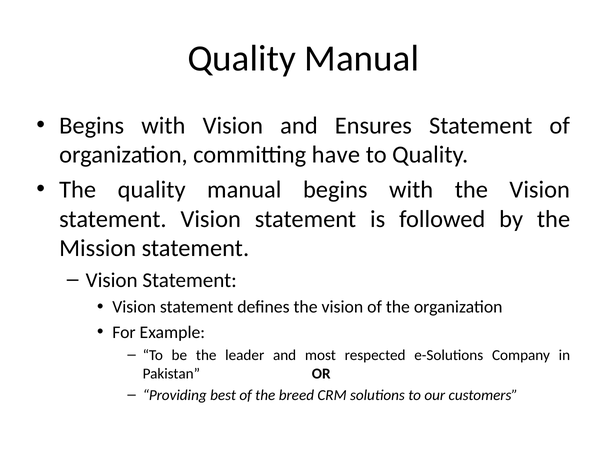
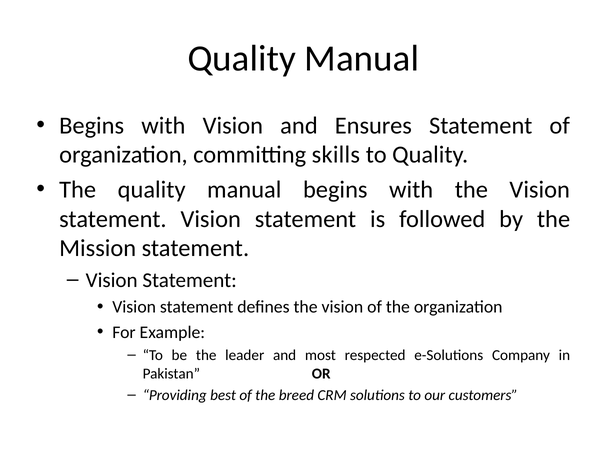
have: have -> skills
